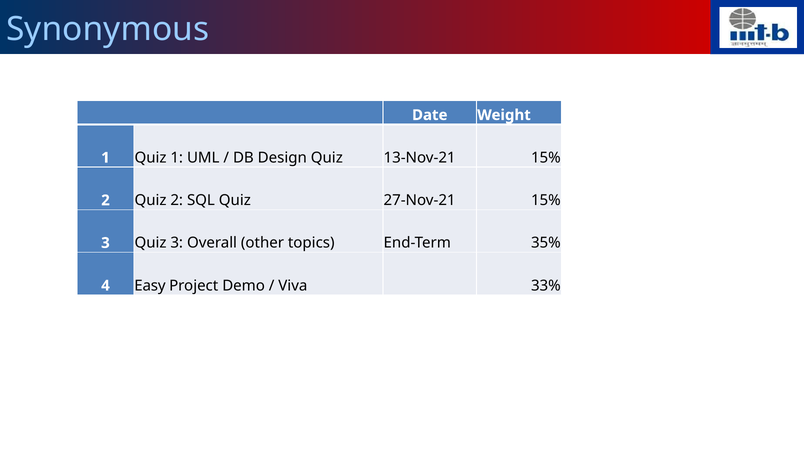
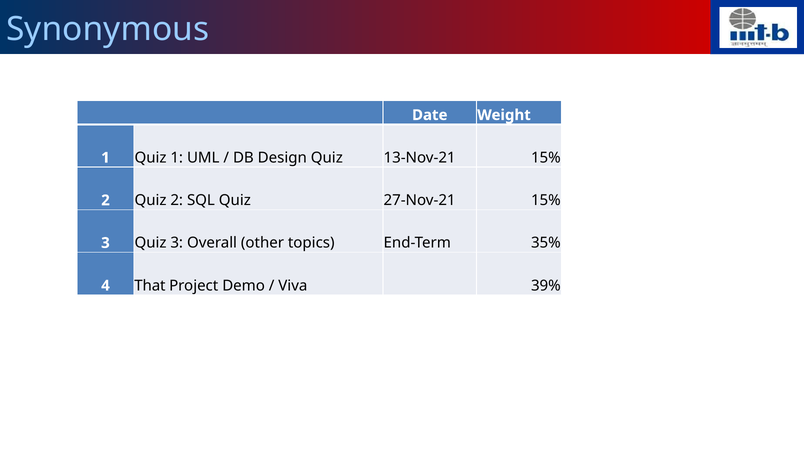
Easy: Easy -> That
33%: 33% -> 39%
